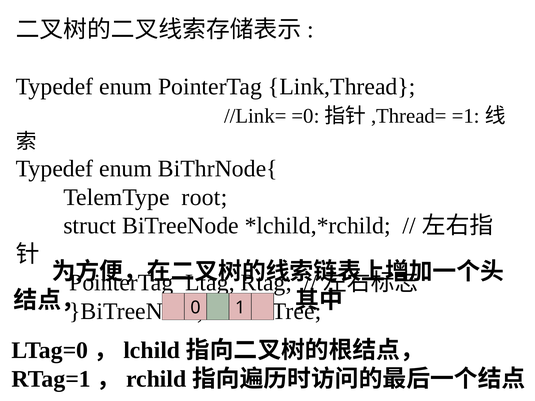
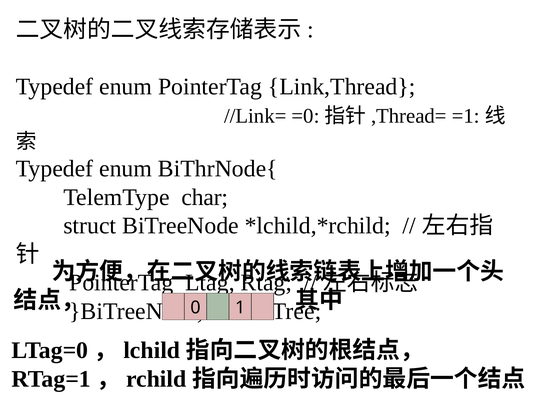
root: root -> char
